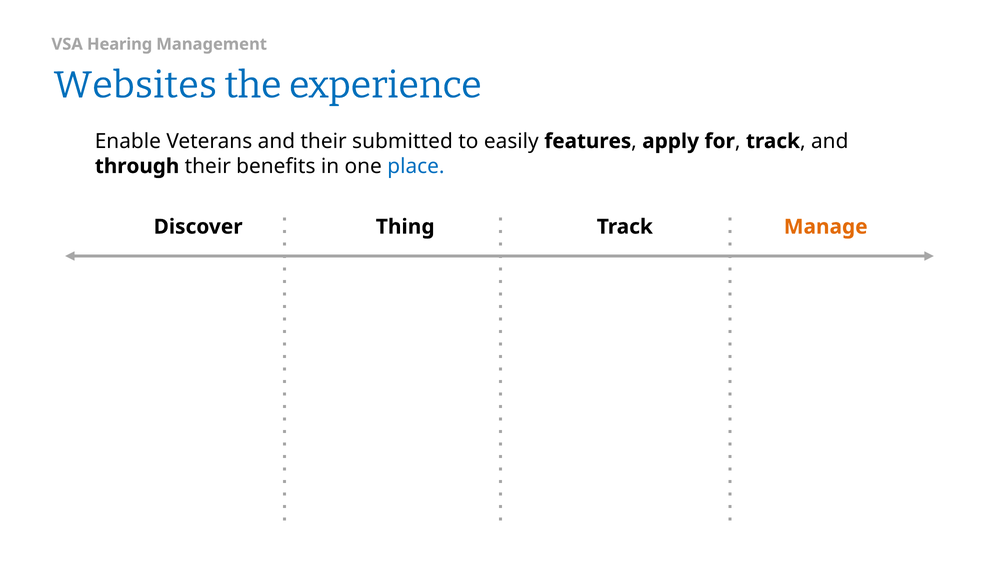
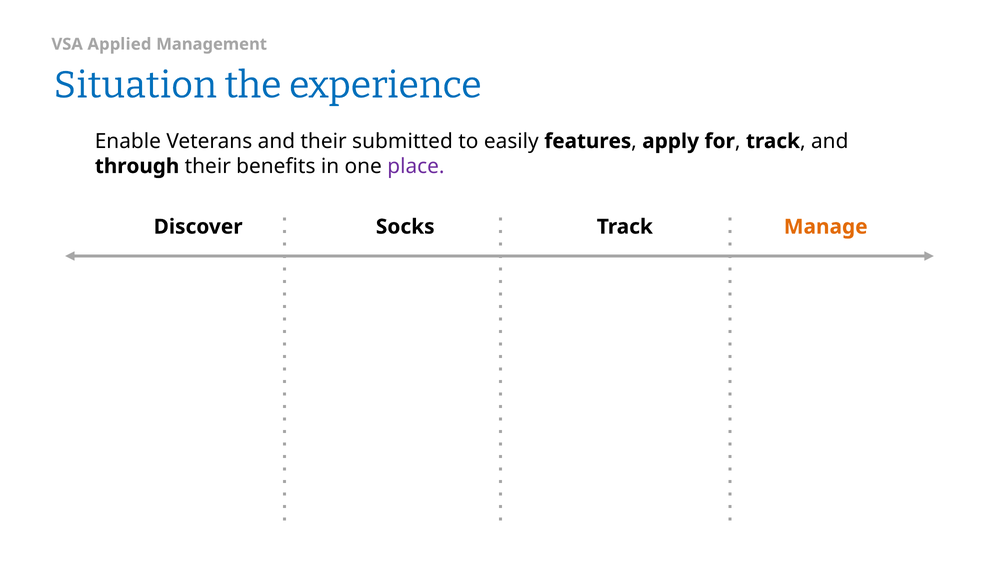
Hearing: Hearing -> Applied
Websites: Websites -> Situation
place colour: blue -> purple
Thing: Thing -> Socks
